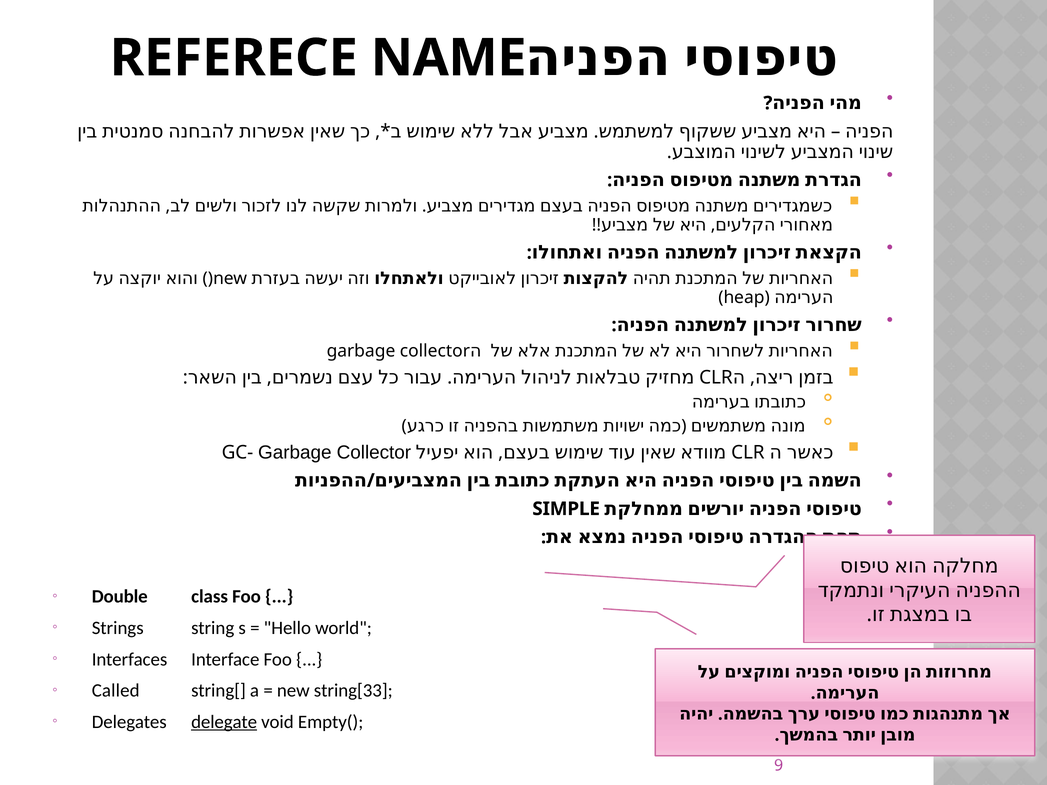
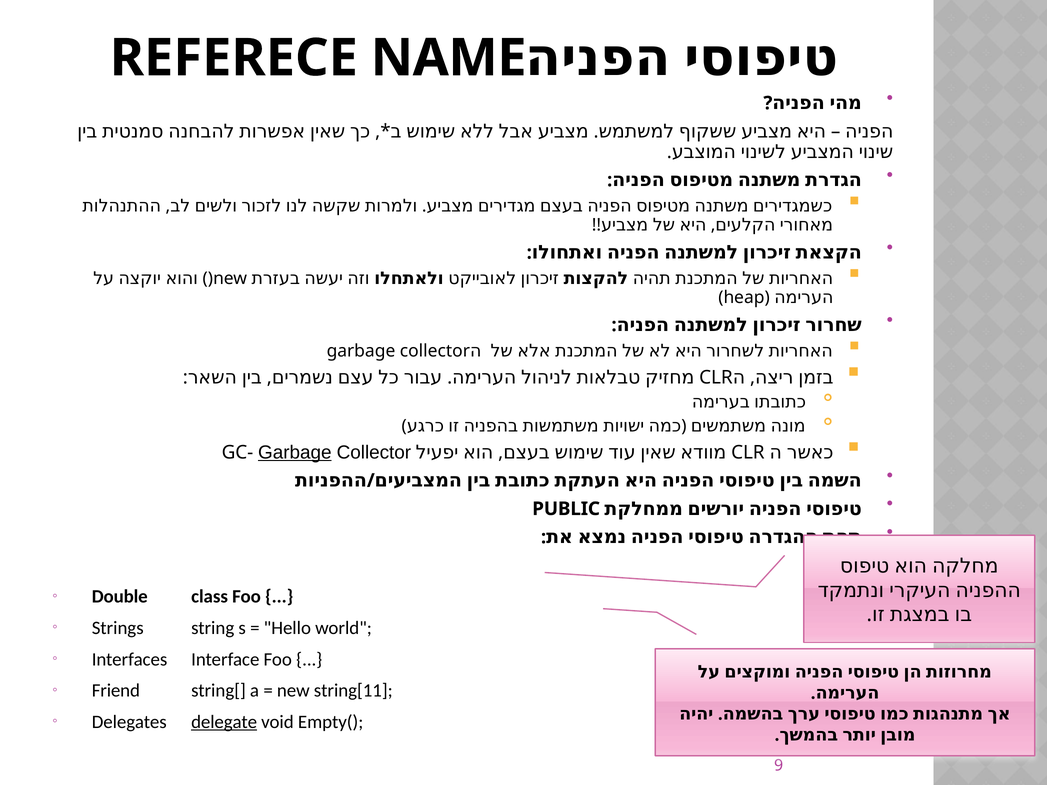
Garbage at (295, 452) underline: none -> present
SIMPLE: SIMPLE -> PUBLIC
Called: Called -> Friend
string[33: string[33 -> string[11
